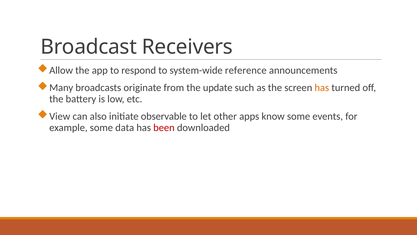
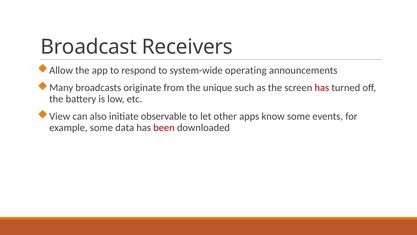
reference: reference -> operating
update: update -> unique
has at (322, 88) colour: orange -> red
